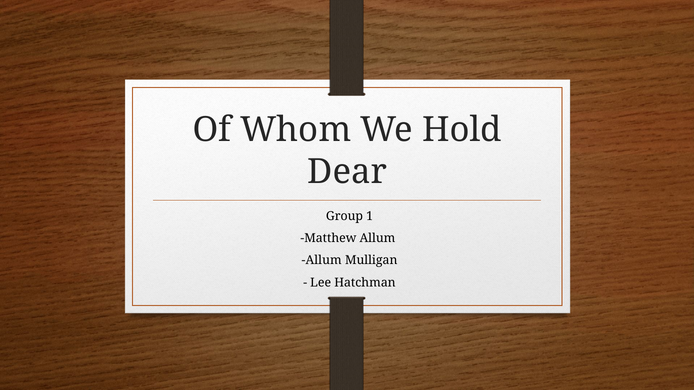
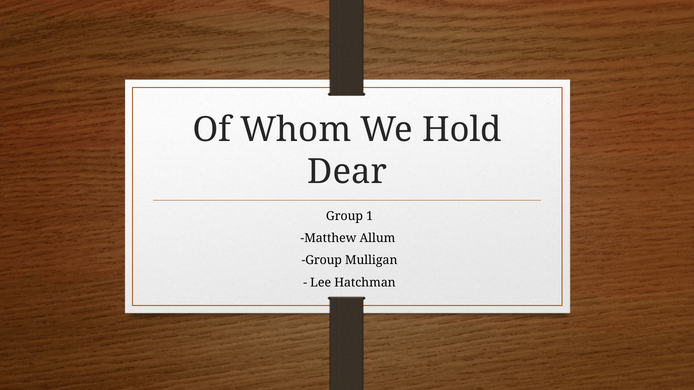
Allum at (322, 261): Allum -> Group
